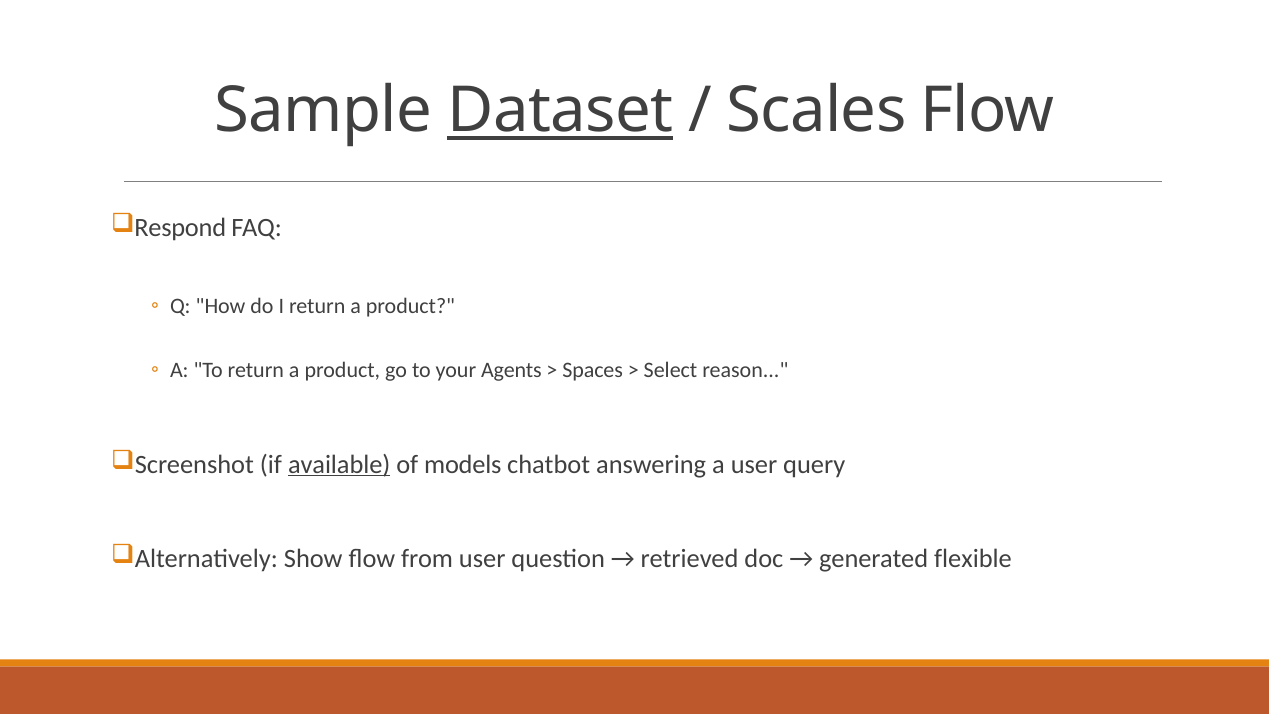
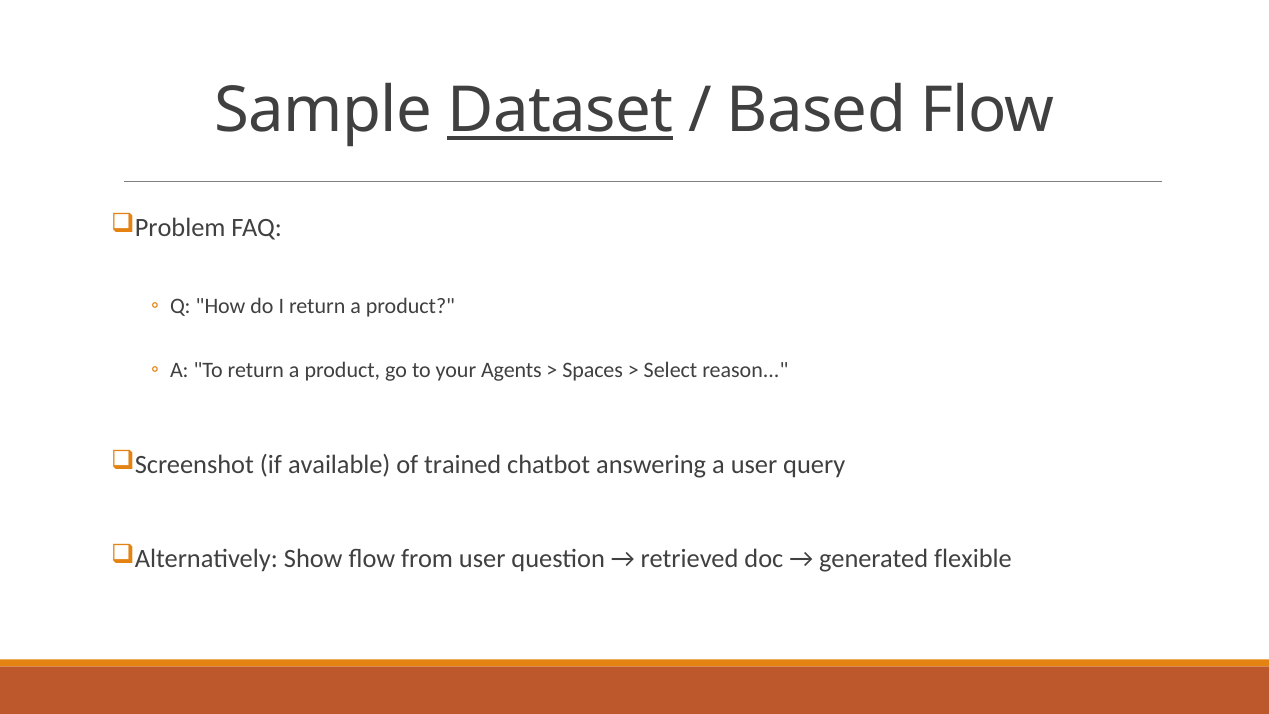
Scales: Scales -> Based
Respond: Respond -> Problem
available underline: present -> none
models: models -> trained
